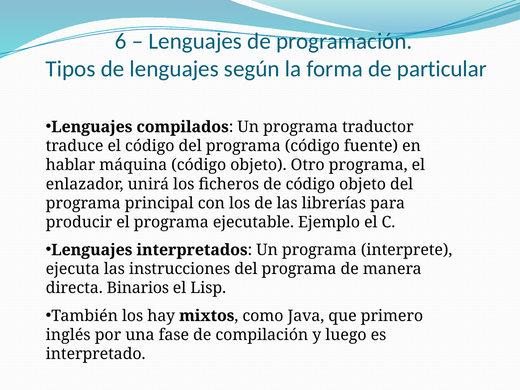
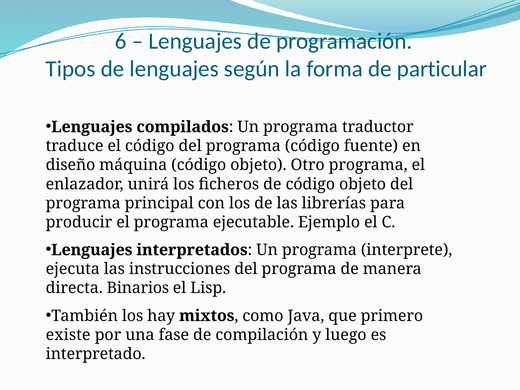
hablar: hablar -> diseño
inglés: inglés -> existe
